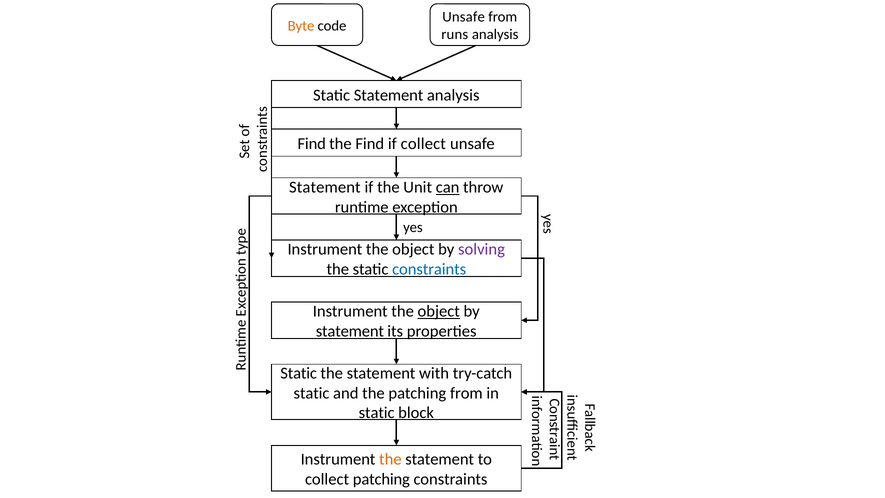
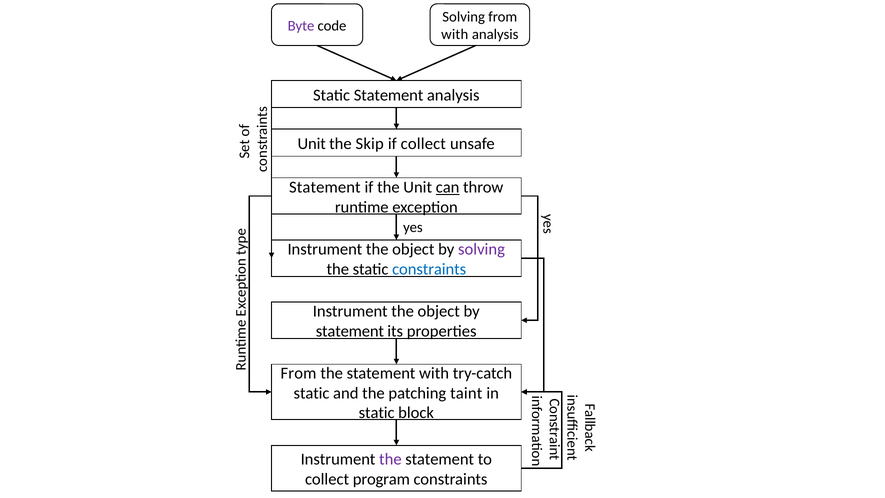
Unsafe at (464, 17): Unsafe -> Solving
Byte colour: orange -> purple
runs at (455, 34): runs -> with
Find at (312, 144): Find -> Unit
the Find: Find -> Skip
object at (439, 311) underline: present -> none
Static at (299, 373): Static -> From
patching from: from -> taint
the at (390, 459) colour: orange -> purple
collect patching: patching -> program
